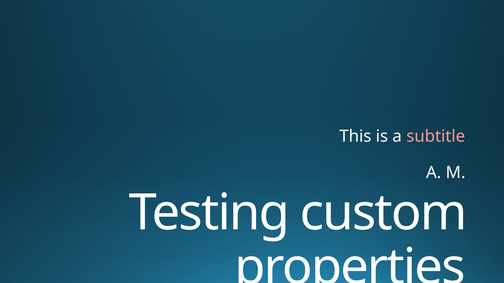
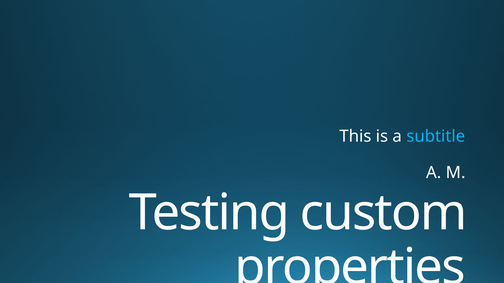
subtitle colour: pink -> light blue
